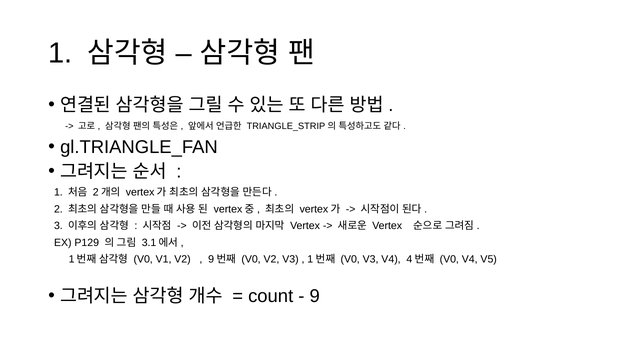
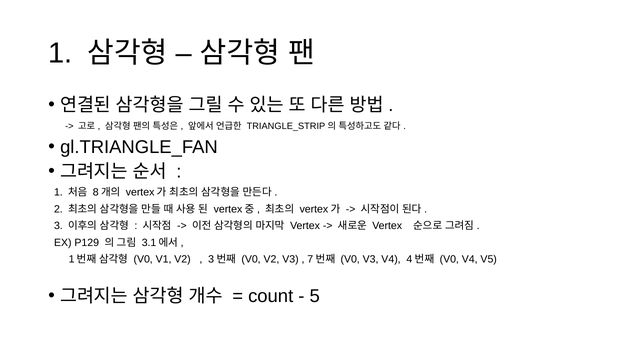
2 at (96, 193): 2 -> 8
9 at (211, 259): 9 -> 3
1 at (310, 259): 1 -> 7
9 at (315, 296): 9 -> 5
